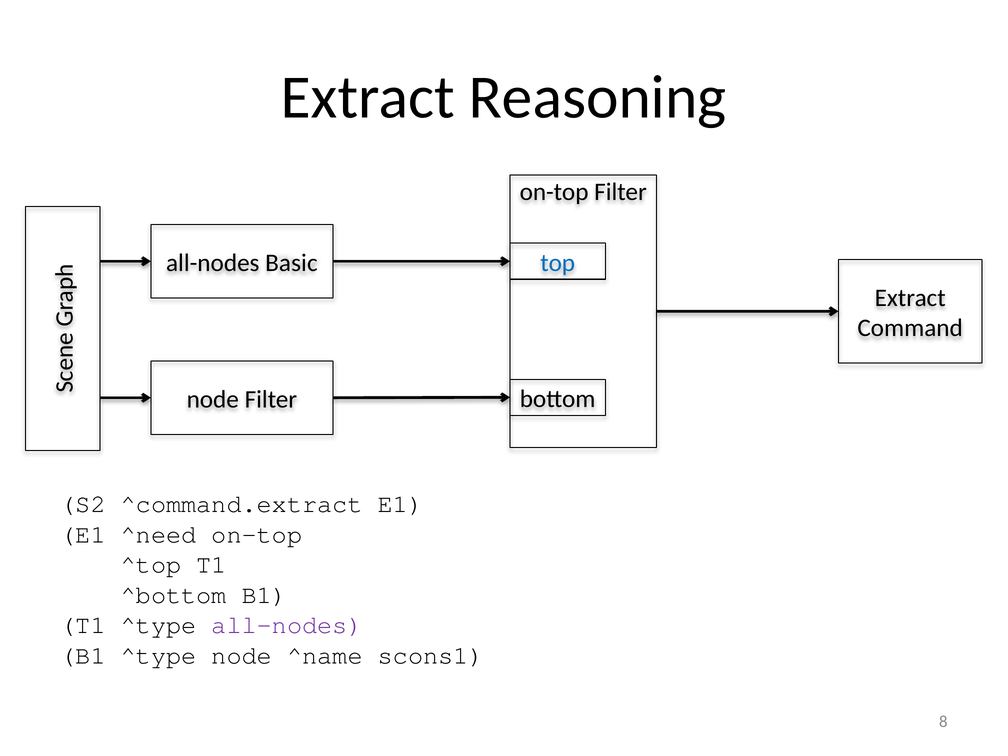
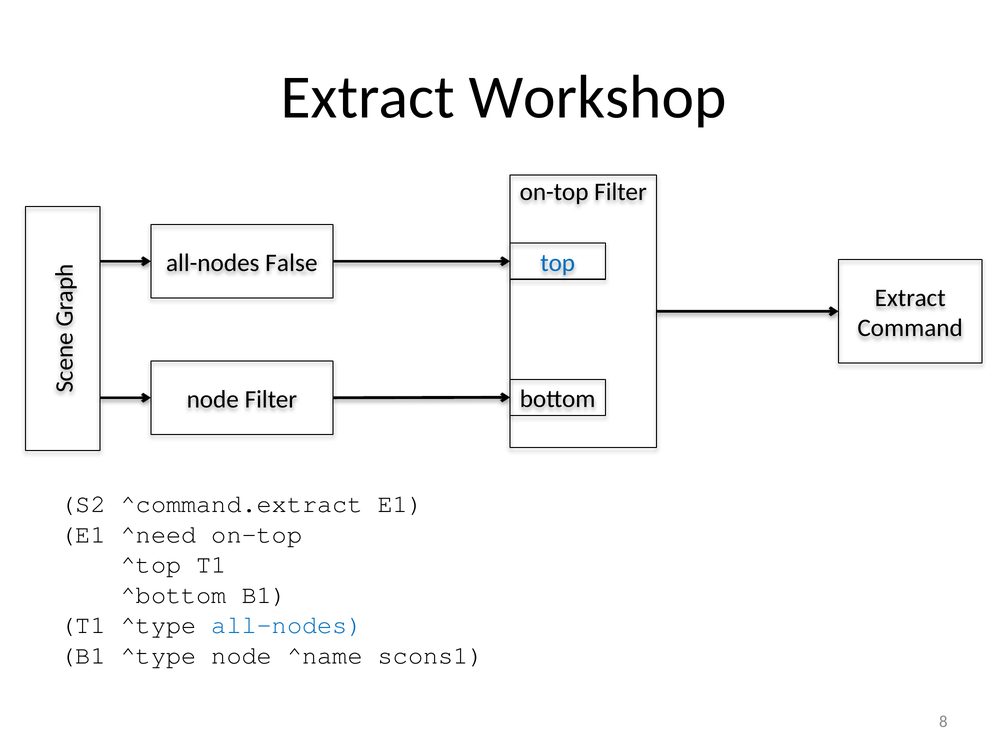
Reasoning: Reasoning -> Workshop
Basic: Basic -> False
all-nodes at (287, 625) colour: purple -> blue
